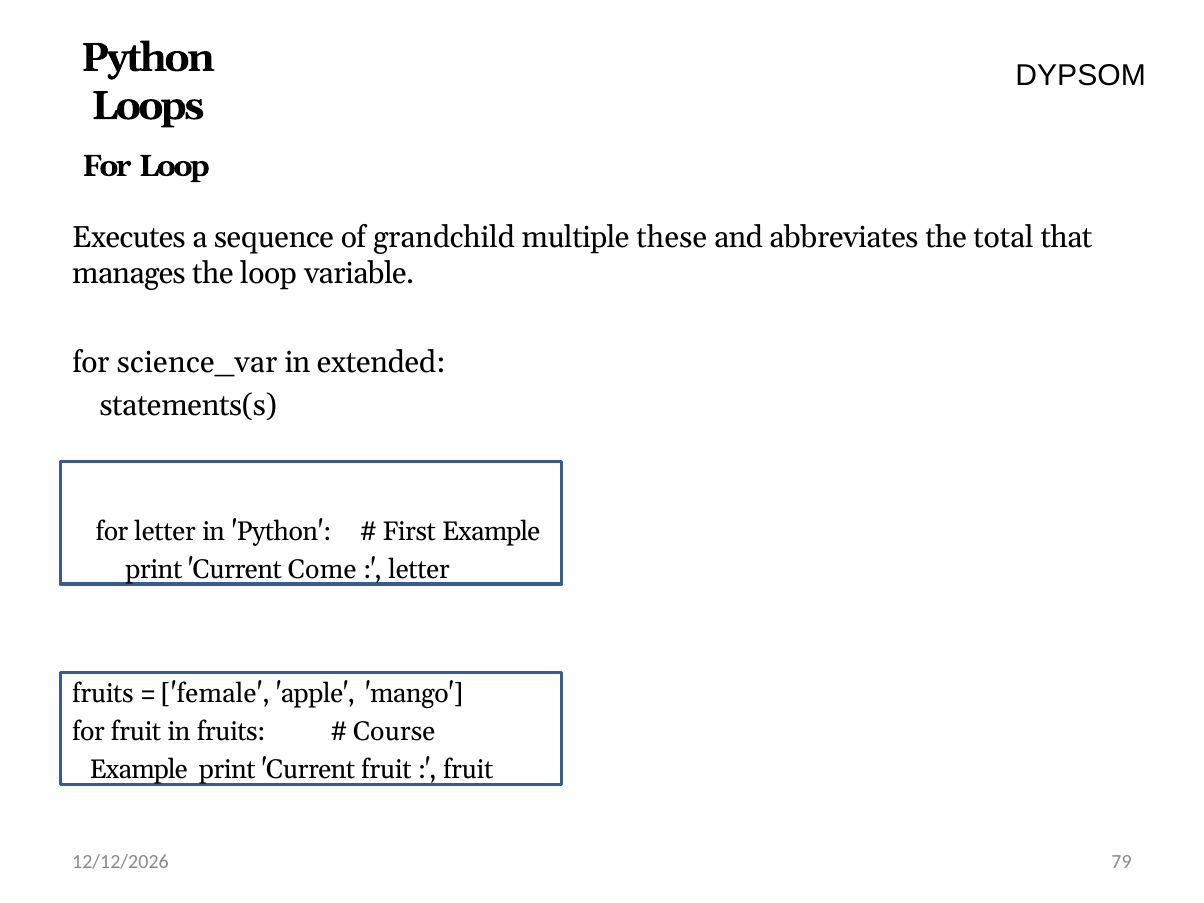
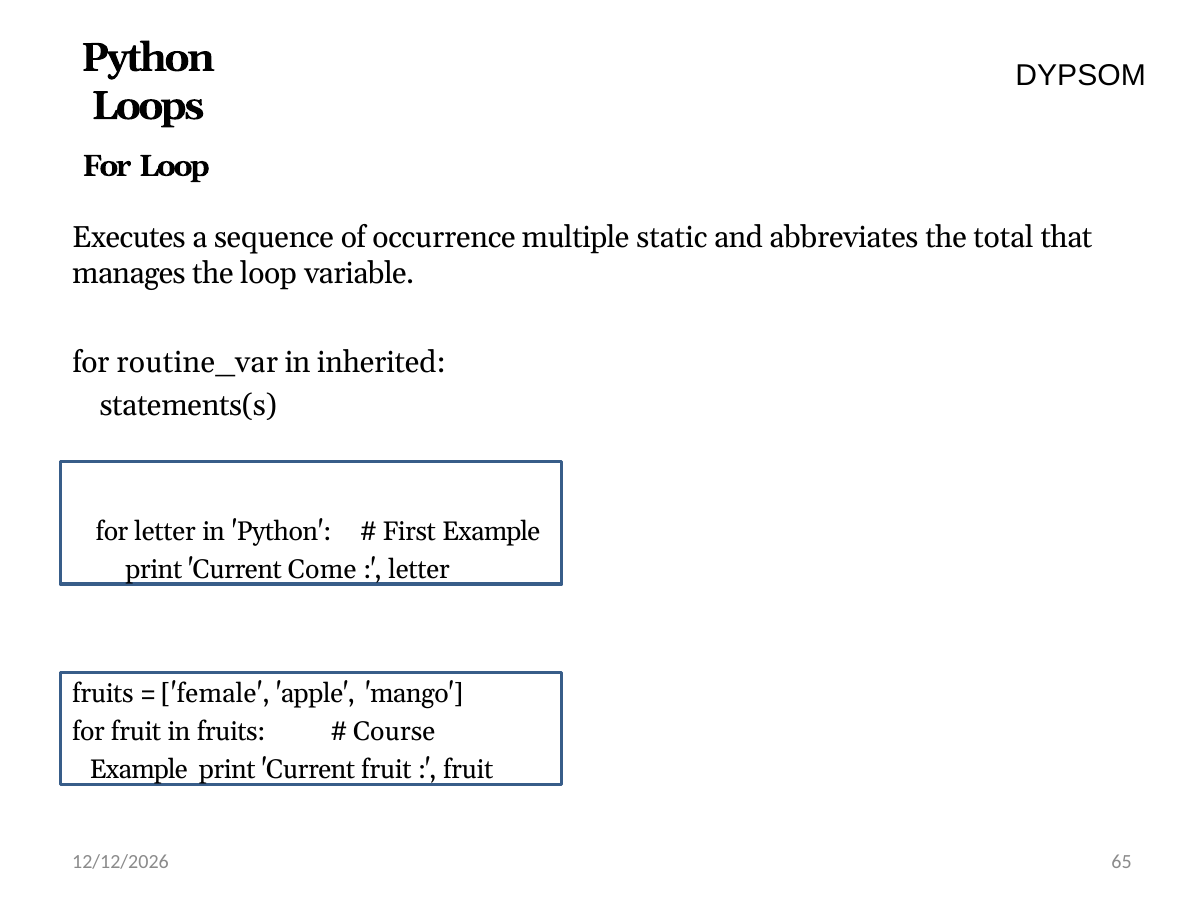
grandchild: grandchild -> occurrence
these: these -> static
science_var: science_var -> routine_var
extended: extended -> inherited
79: 79 -> 65
